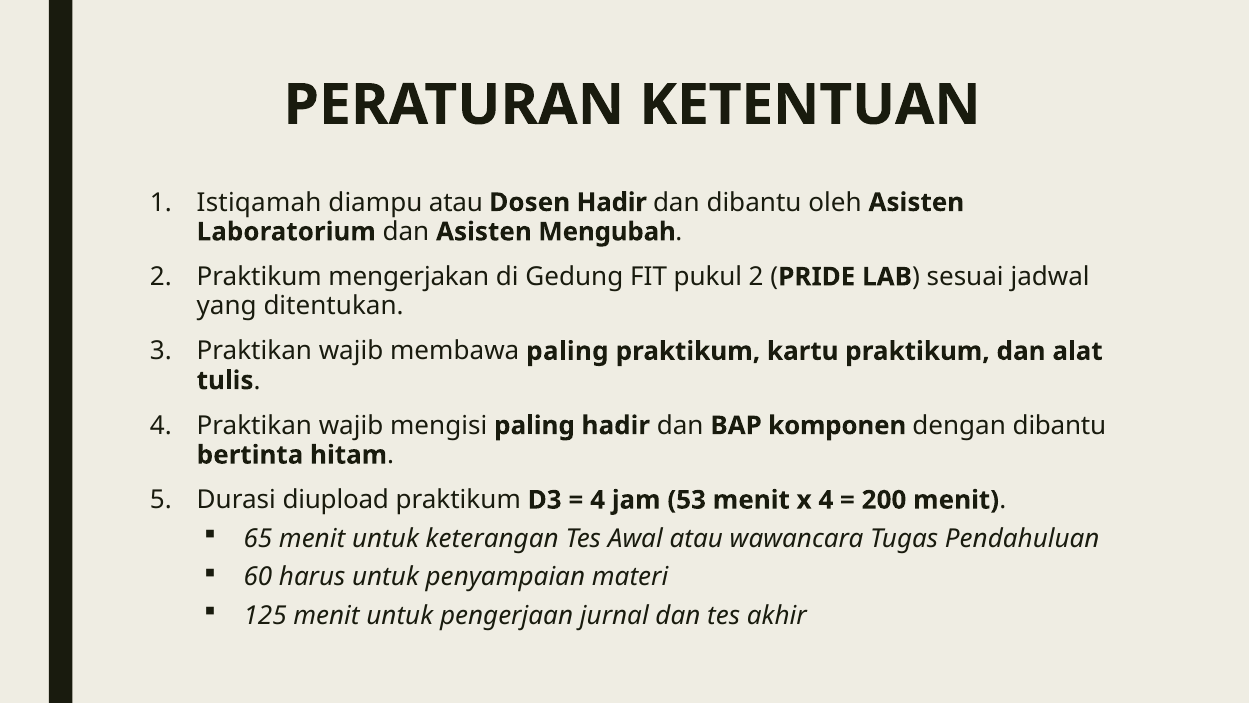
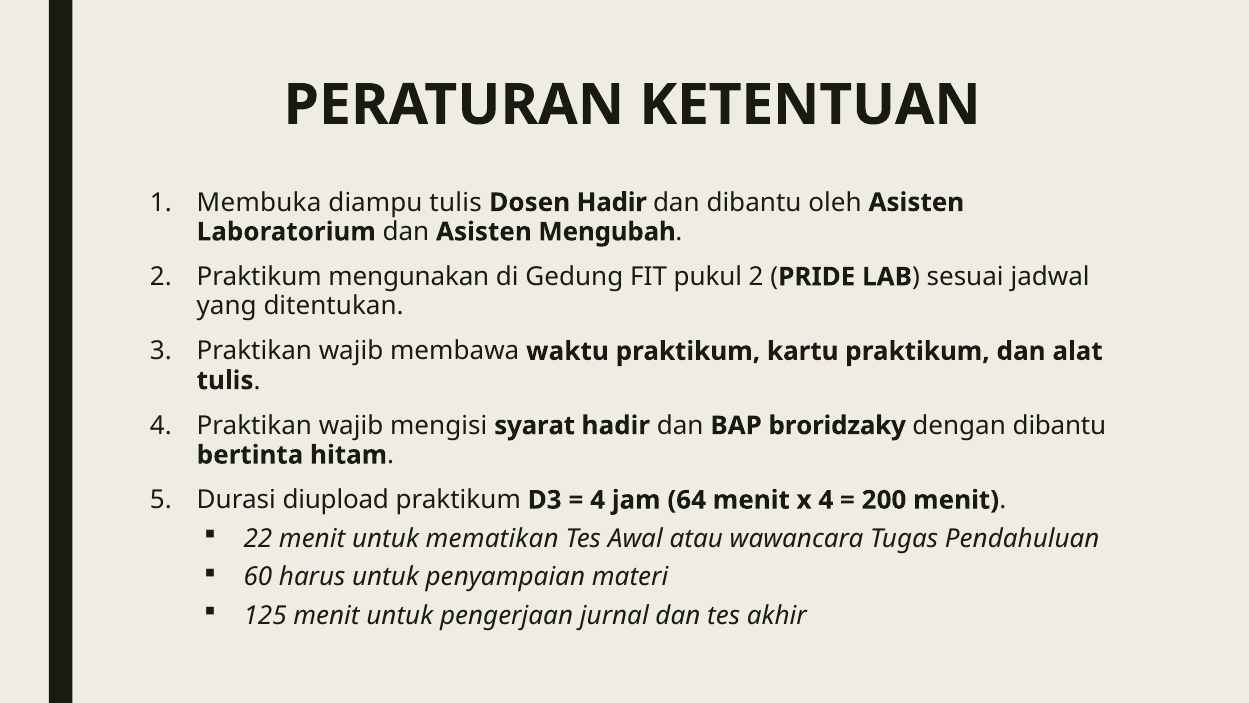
Istiqamah: Istiqamah -> Membuka
diampu atau: atau -> tulis
mengerjakan: mengerjakan -> mengunakan
membawa paling: paling -> waktu
mengisi paling: paling -> syarat
komponen: komponen -> broridzaky
53: 53 -> 64
65: 65 -> 22
keterangan: keterangan -> mematikan
